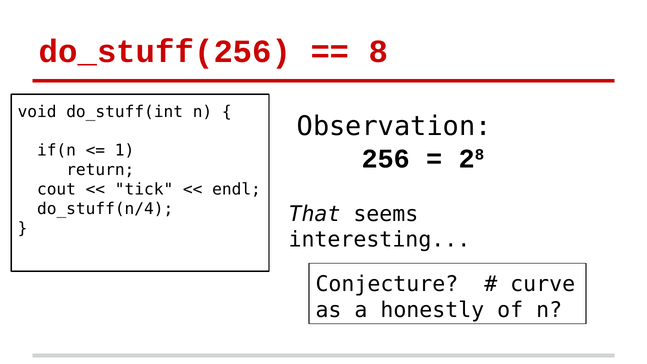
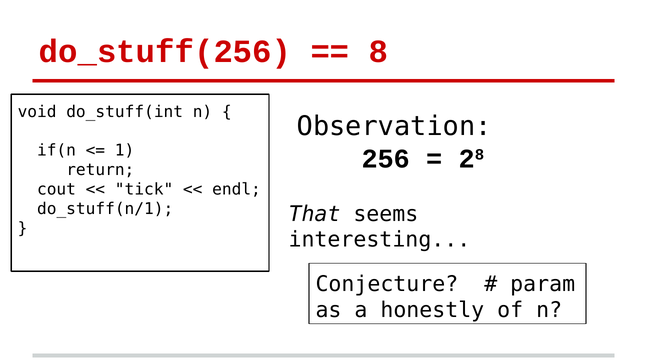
do_stuff(n/4: do_stuff(n/4 -> do_stuff(n/1
curve: curve -> param
